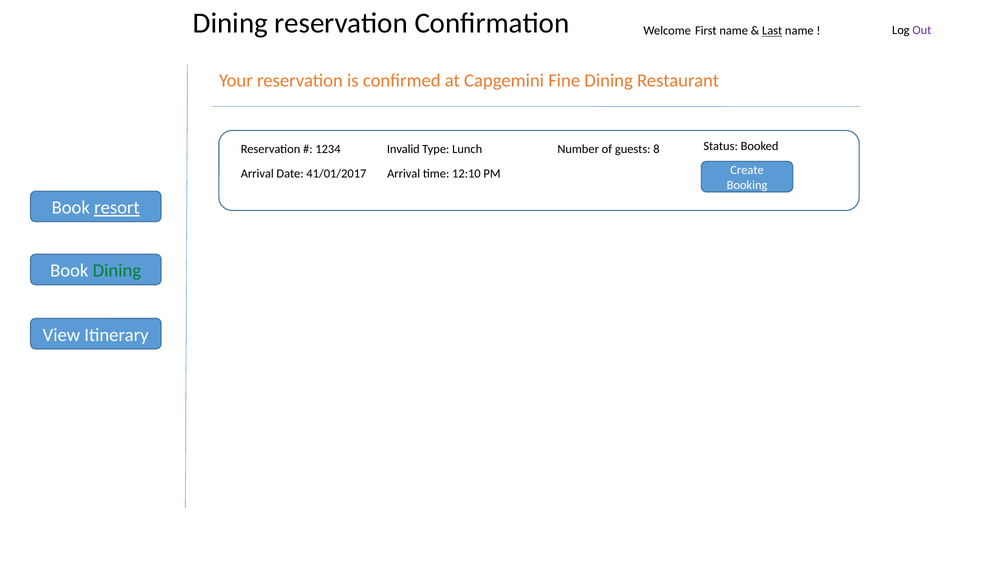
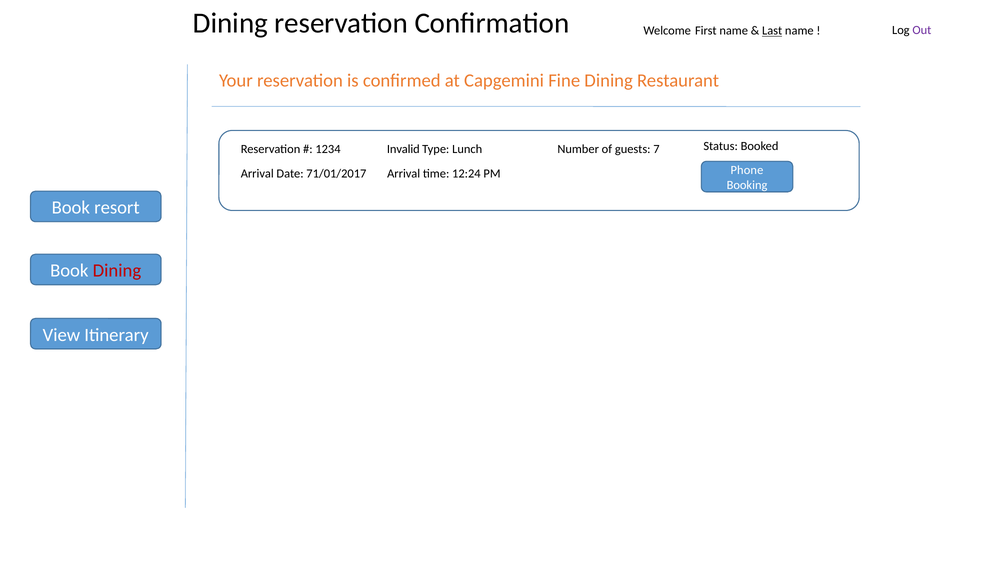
8: 8 -> 7
Create: Create -> Phone
41/01/2017: 41/01/2017 -> 71/01/2017
12:10: 12:10 -> 12:24
resort underline: present -> none
Dining at (117, 271) colour: green -> red
